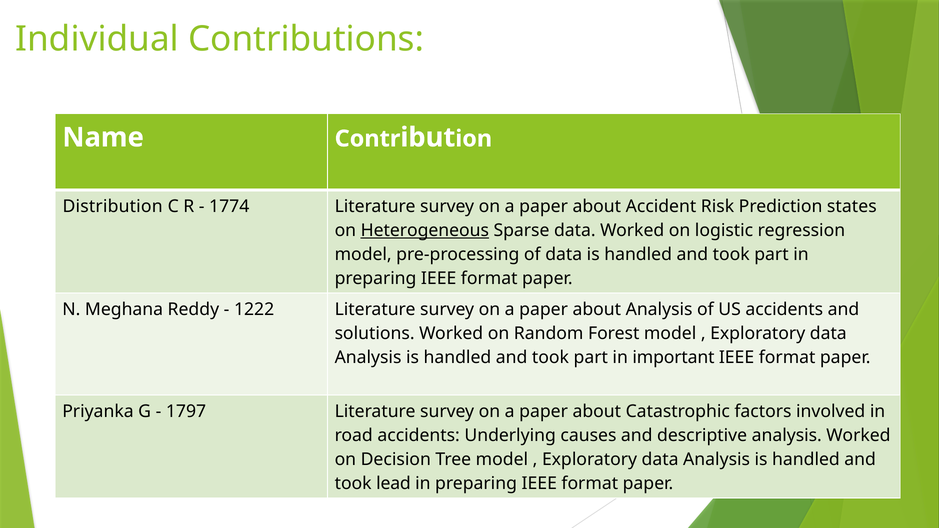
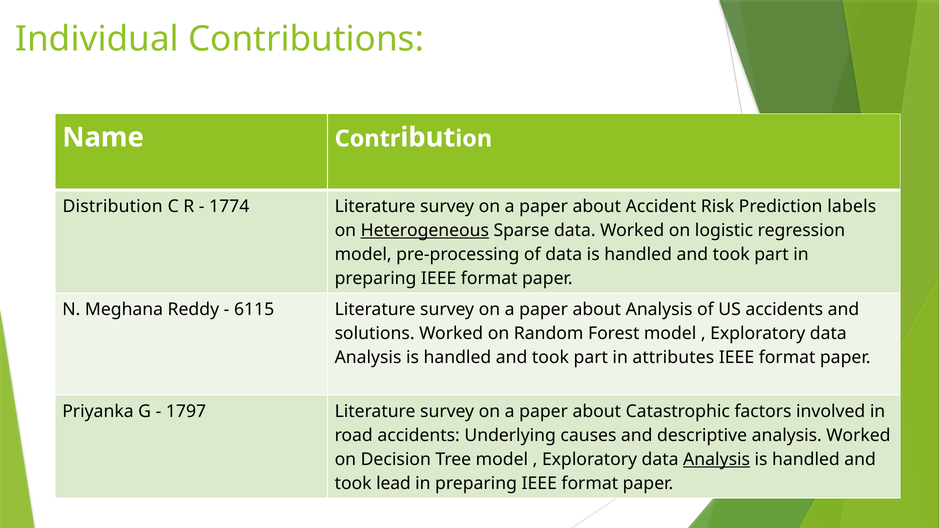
states: states -> labels
1222: 1222 -> 6115
important: important -> attributes
Analysis at (717, 460) underline: none -> present
